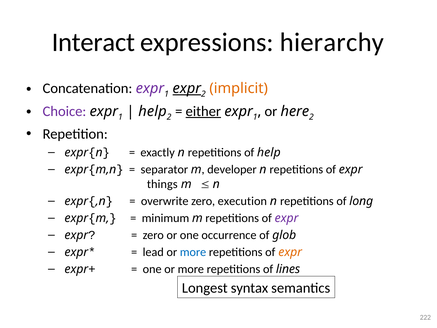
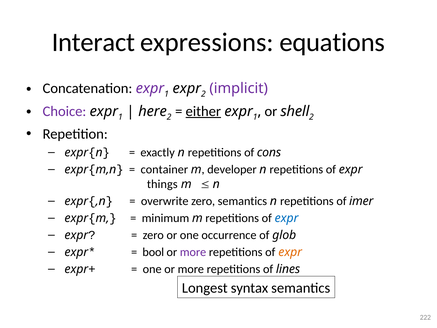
hierarchy: hierarchy -> equations
expr at (187, 88) underline: present -> none
implicit colour: orange -> purple
help at (152, 111): help -> here
here: here -> shell
of help: help -> cons
separator: separator -> container
zero execution: execution -> semantics
long: long -> imer
expr at (287, 218) colour: purple -> blue
lead: lead -> bool
more at (193, 252) colour: blue -> purple
